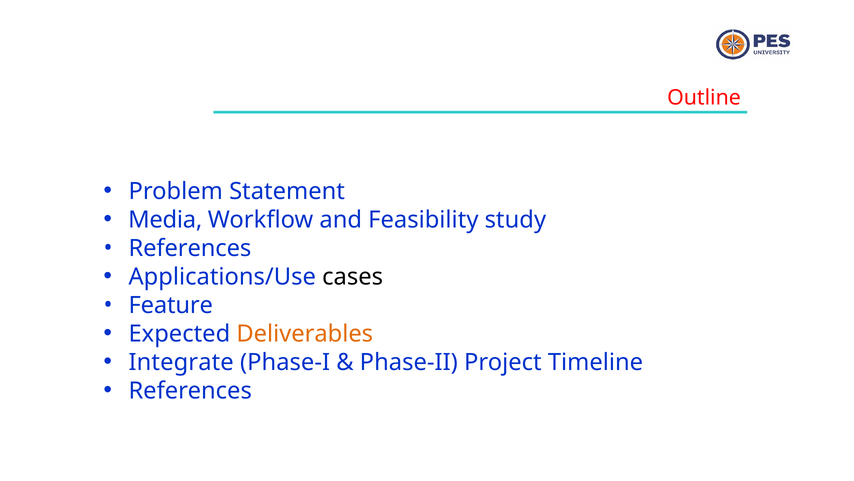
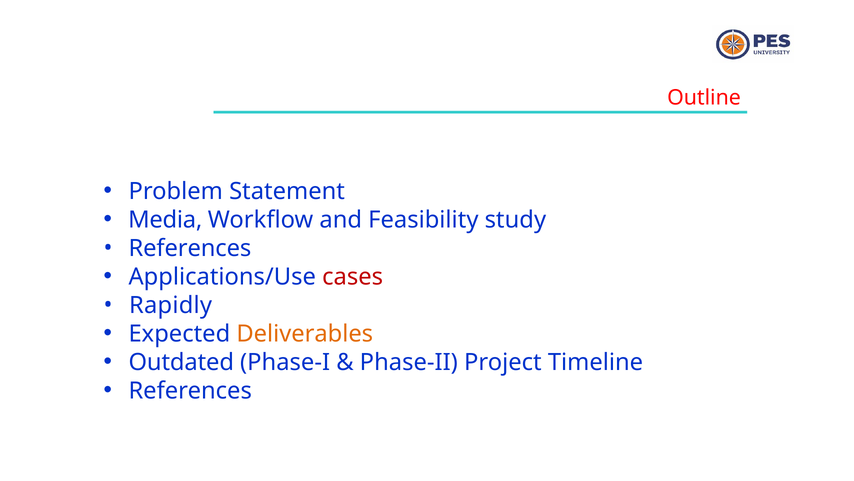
cases colour: black -> red
Feature: Feature -> Rapidly
Integrate: Integrate -> Outdated
